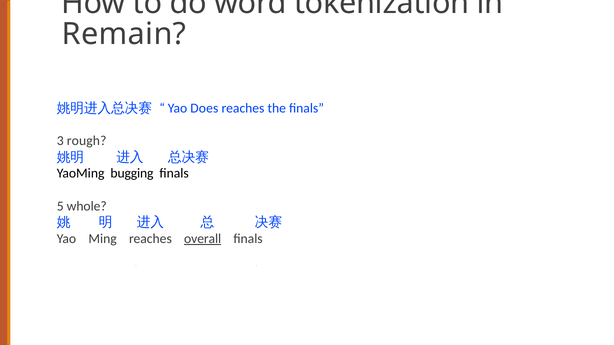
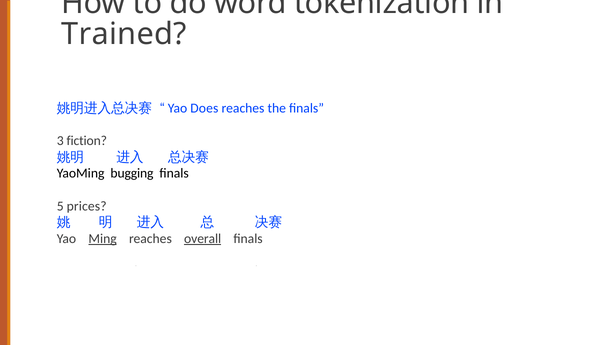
Remain: Remain -> Trained
rough: rough -> fiction
whole: whole -> prices
Ming at (103, 239) underline: none -> present
